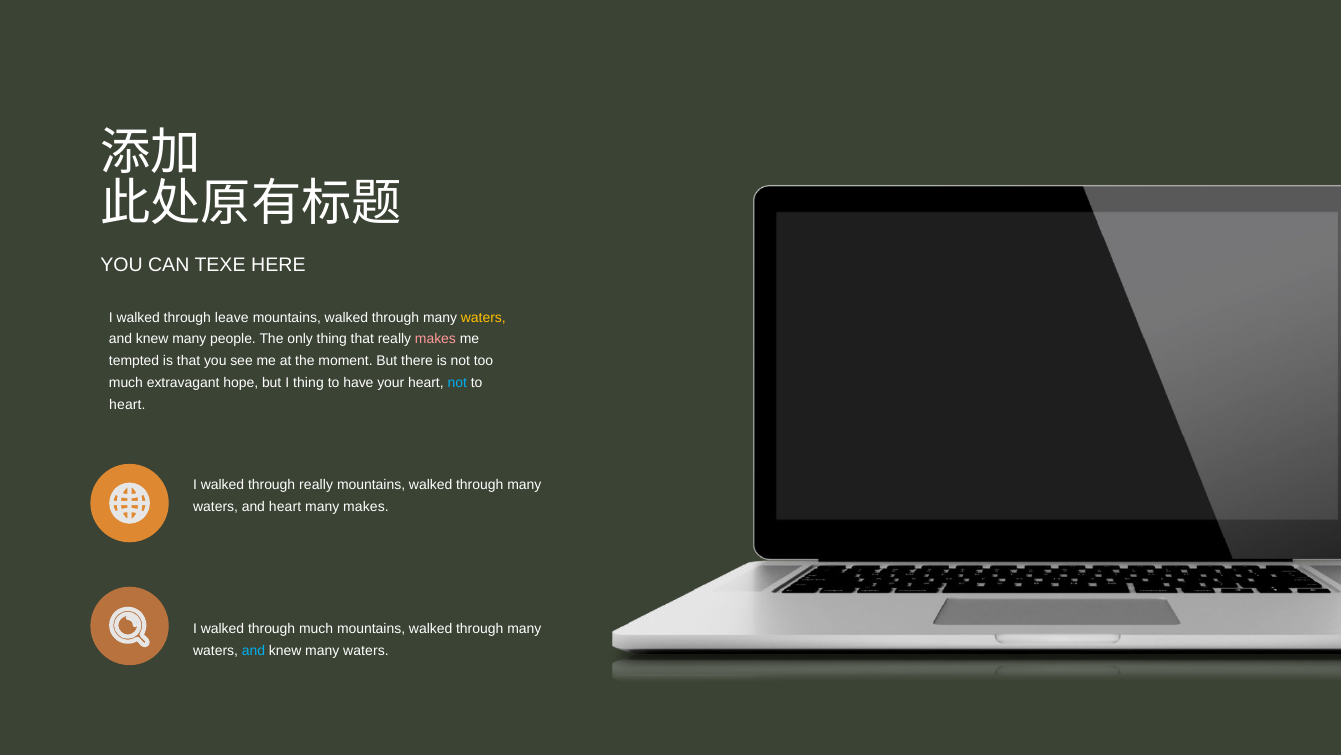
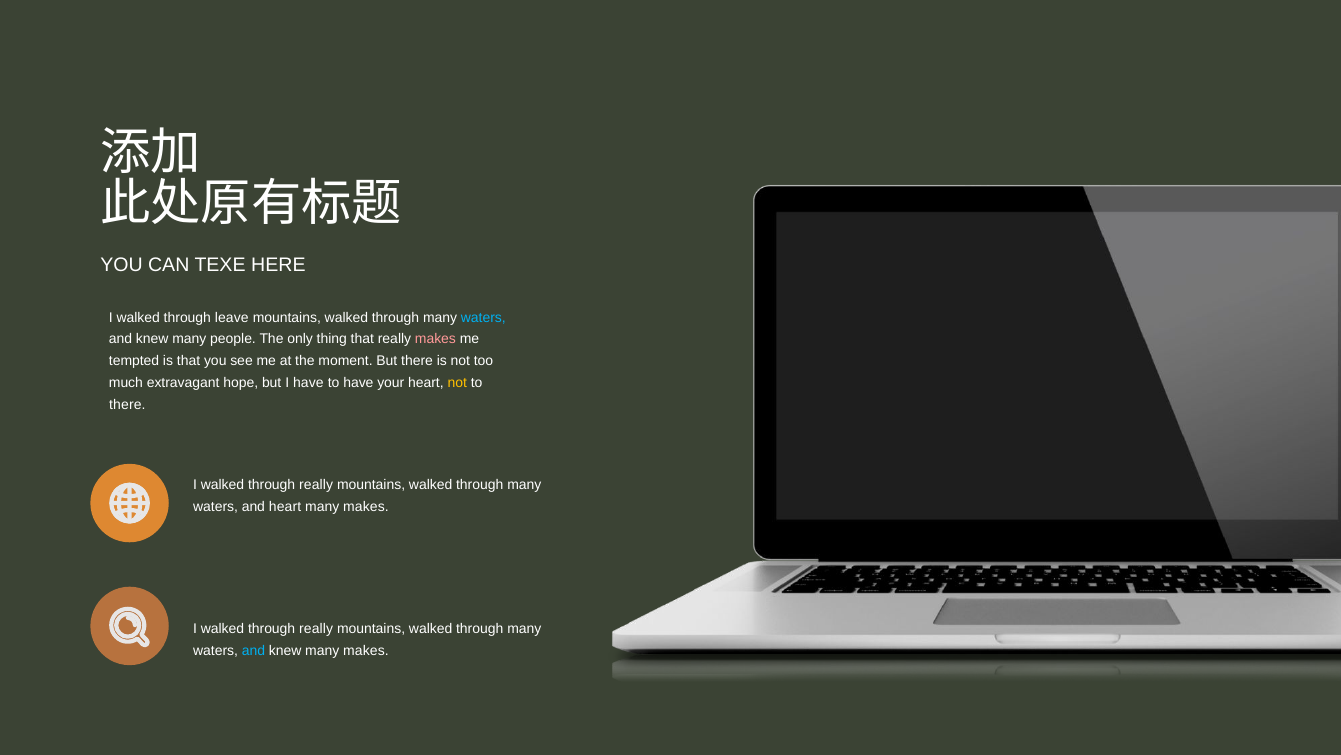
waters at (483, 317) colour: yellow -> light blue
I thing: thing -> have
not at (457, 383) colour: light blue -> yellow
heart at (127, 404): heart -> there
much at (316, 628): much -> really
knew many waters: waters -> makes
